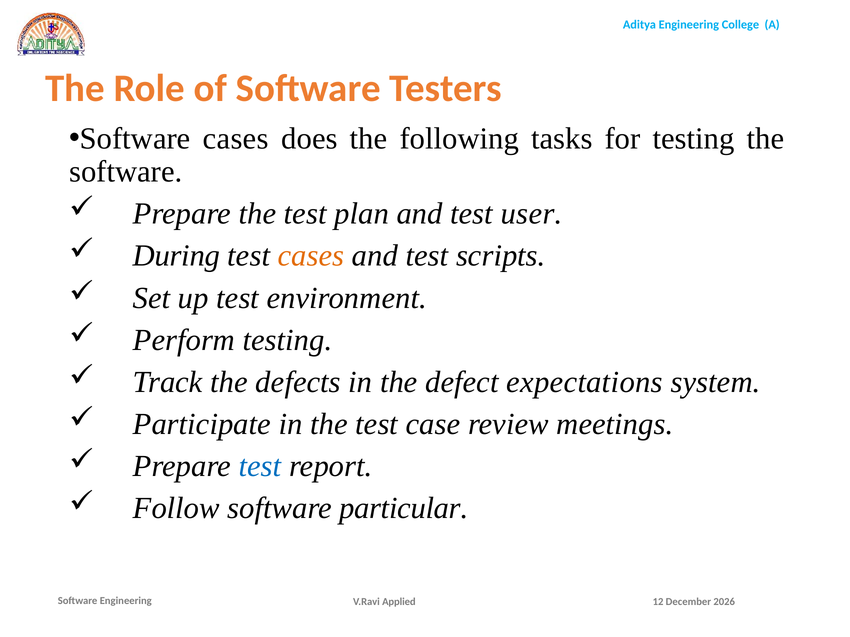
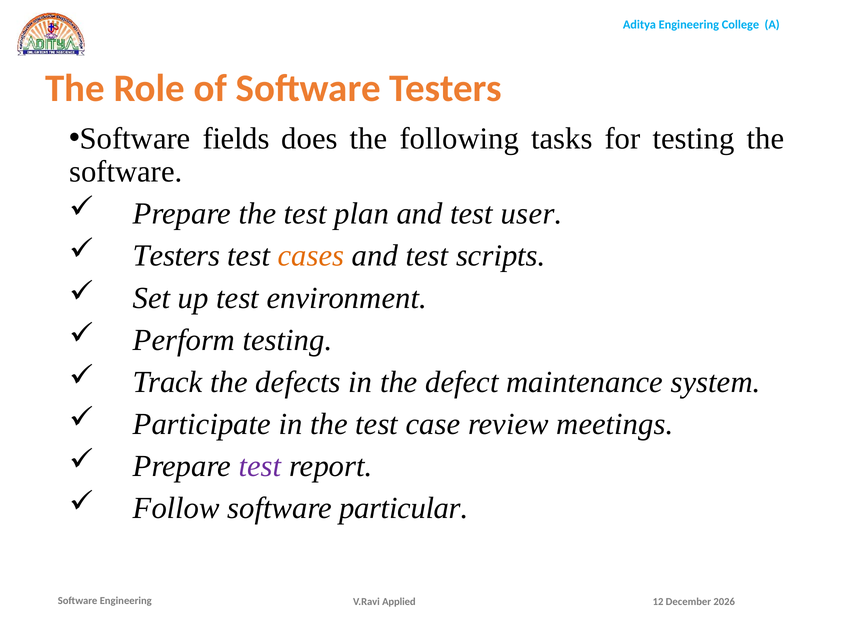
Software cases: cases -> fields
During at (176, 256): During -> Testers
expectations: expectations -> maintenance
test at (260, 467) colour: blue -> purple
